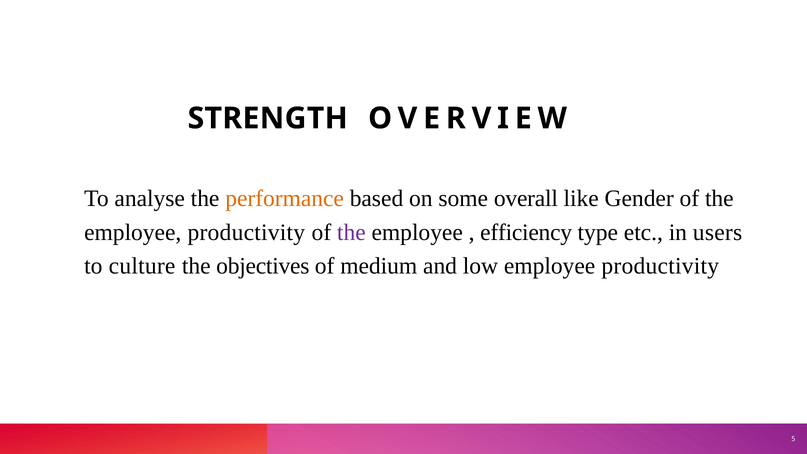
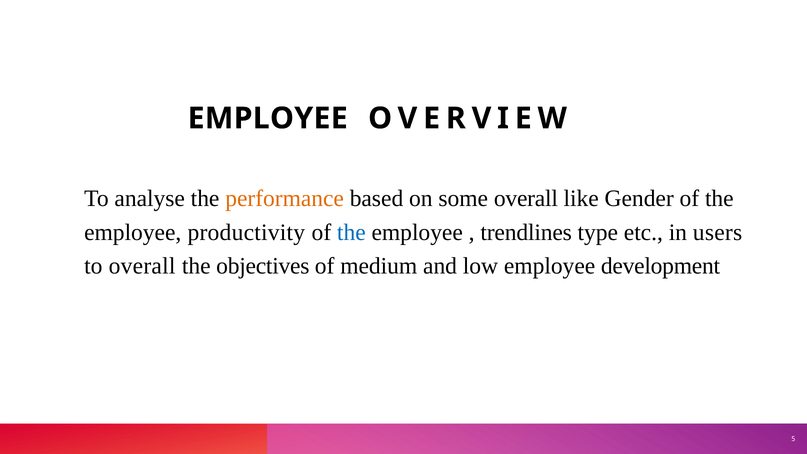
STRENGTH at (268, 118): STRENGTH -> EMPLOYEE
the at (351, 232) colour: purple -> blue
efficiency: efficiency -> trendlines
to culture: culture -> overall
low employee productivity: productivity -> development
